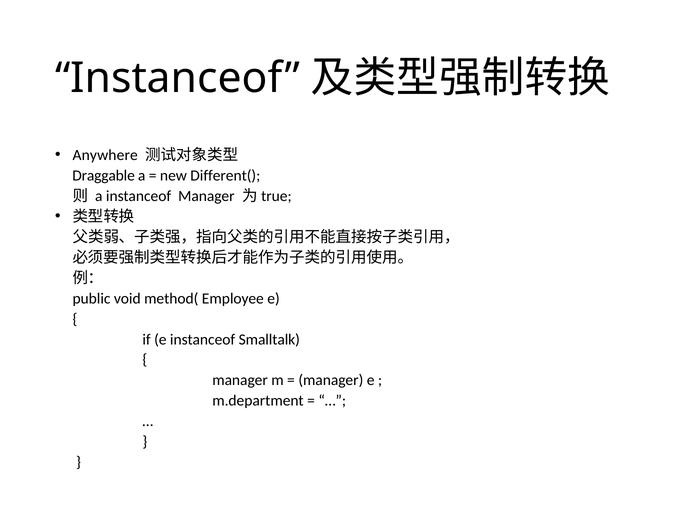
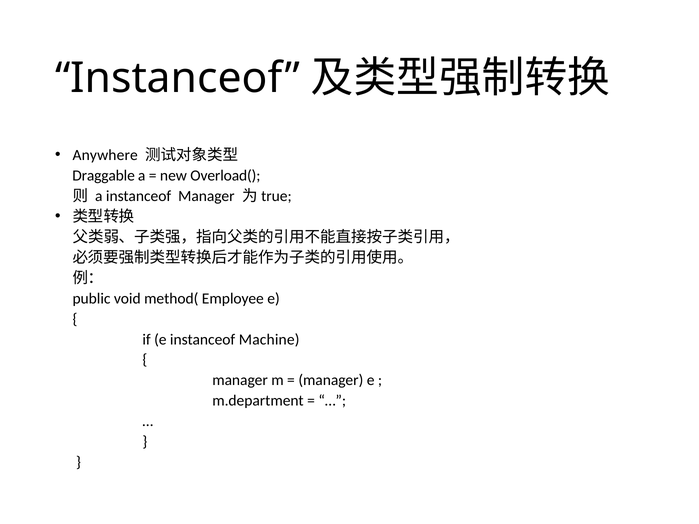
Different(: Different( -> Overload(
Smalltalk: Smalltalk -> Machine
